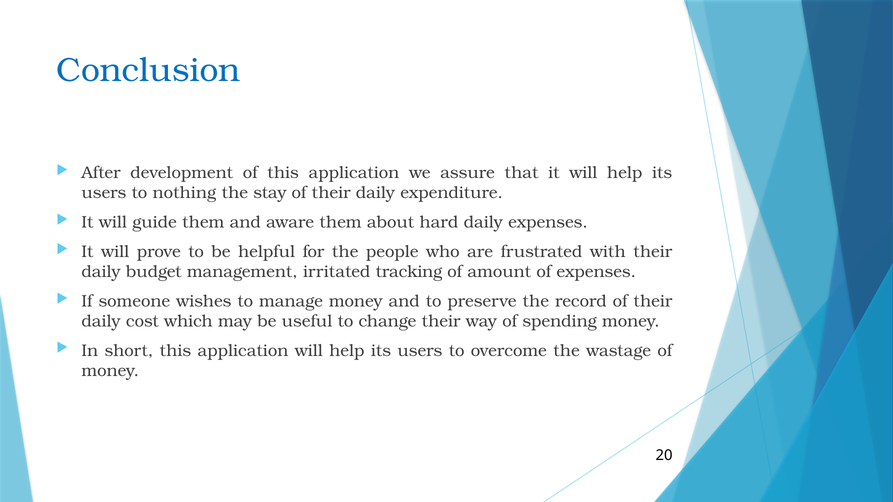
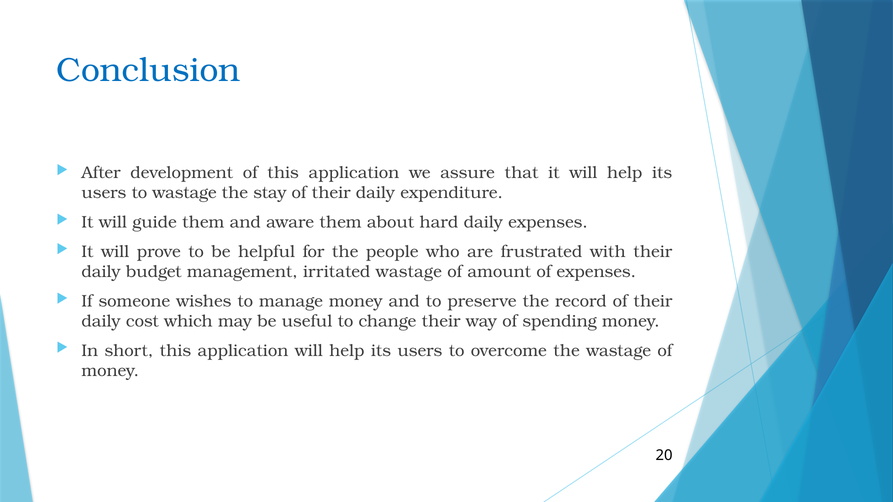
to nothing: nothing -> wastage
irritated tracking: tracking -> wastage
